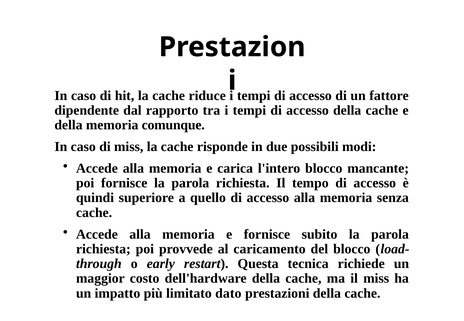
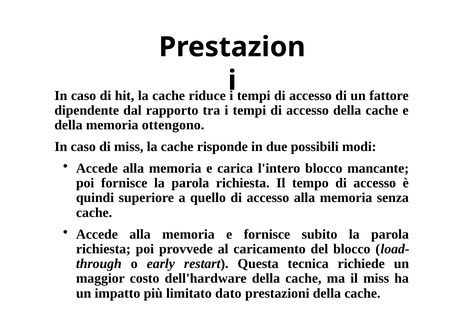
comunque: comunque -> ottengono
